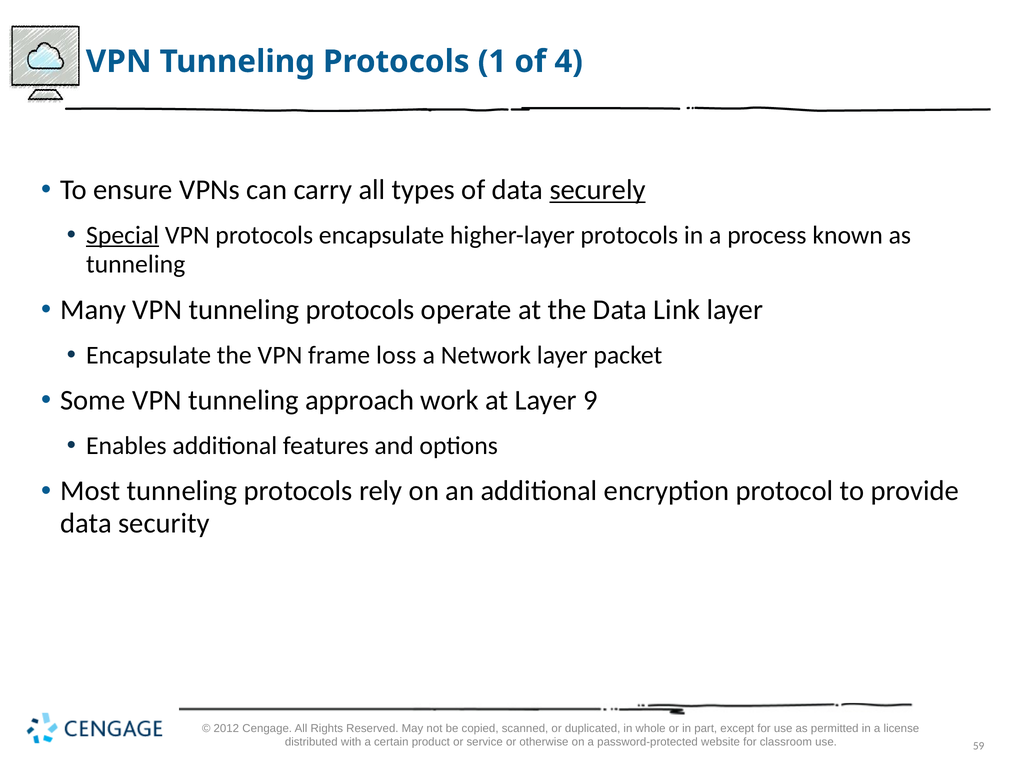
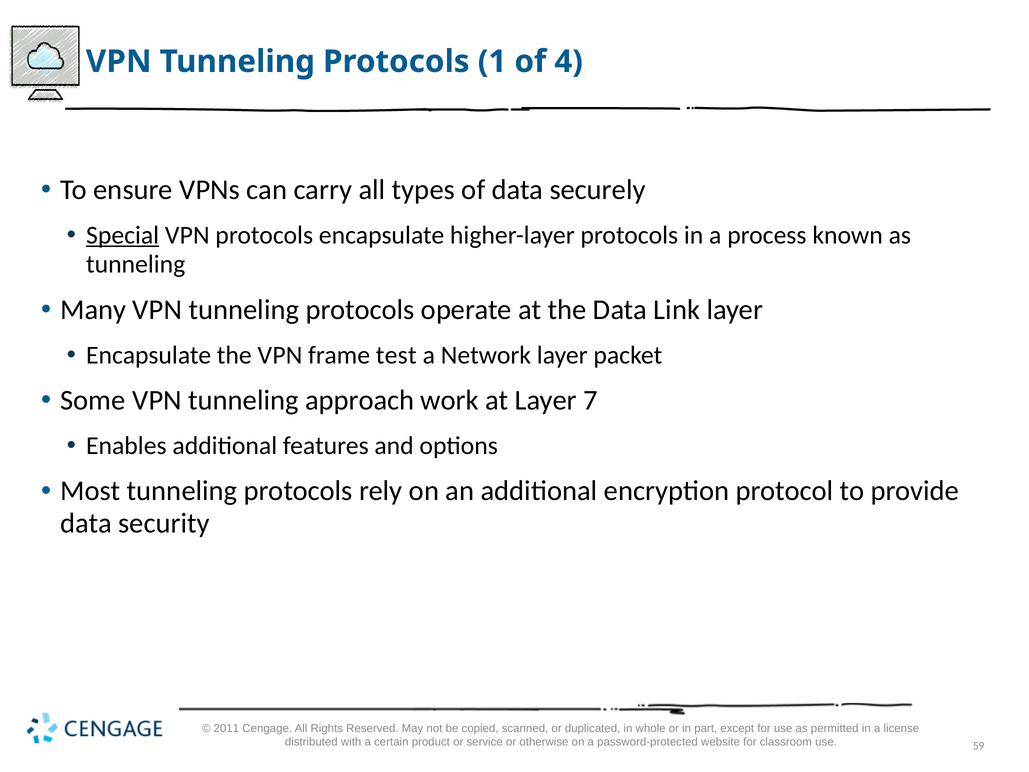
securely underline: present -> none
loss: loss -> test
9: 9 -> 7
2012: 2012 -> 2011
